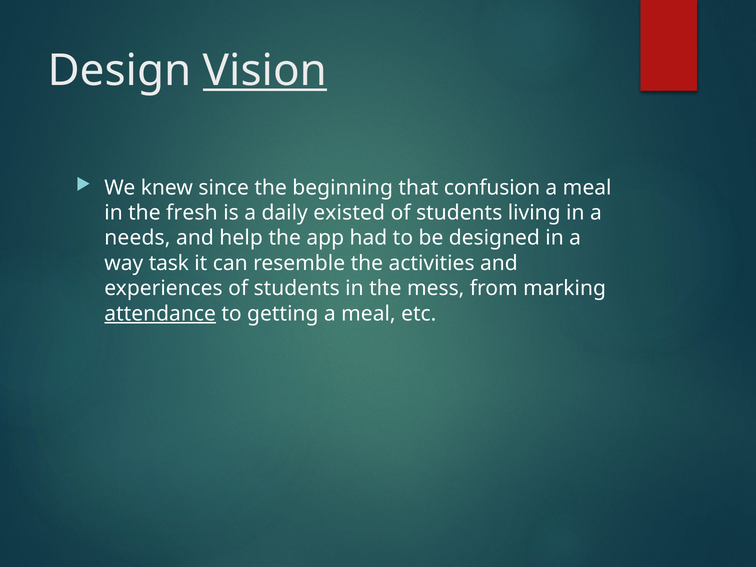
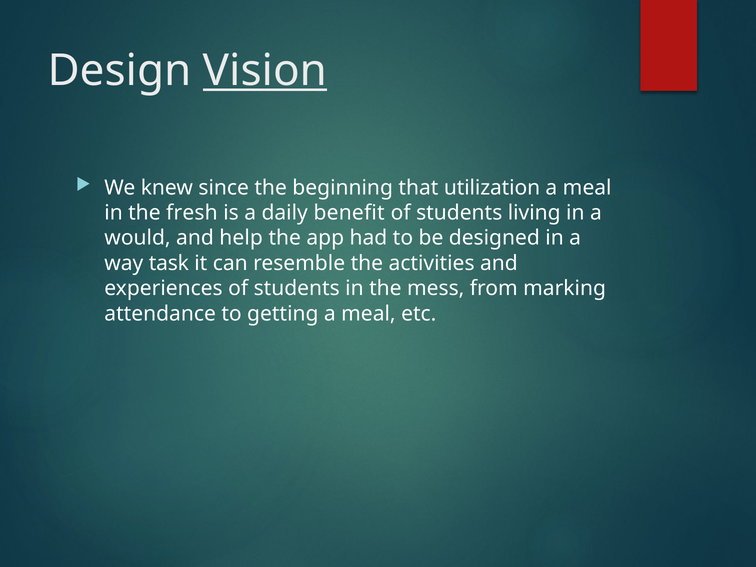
confusion: confusion -> utilization
existed: existed -> benefit
needs: needs -> would
attendance underline: present -> none
